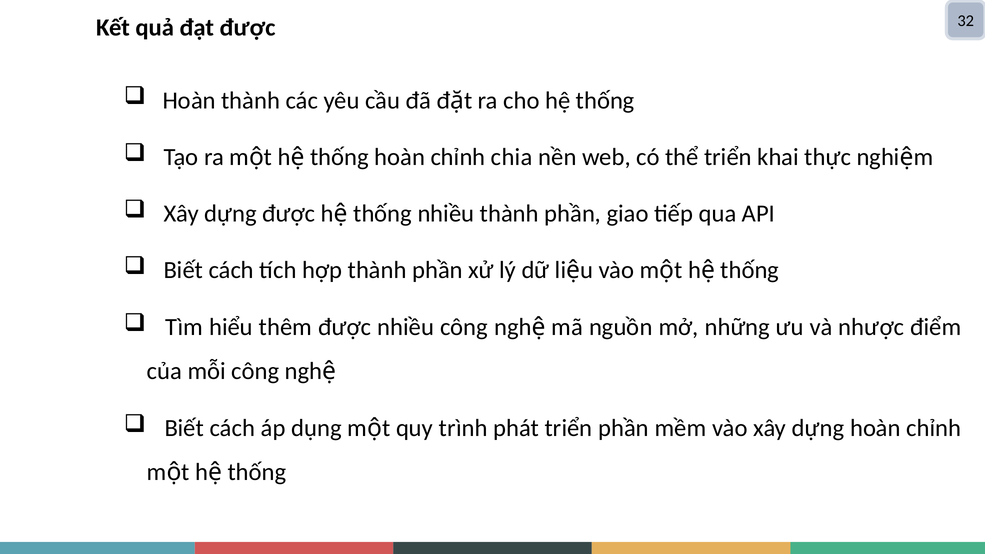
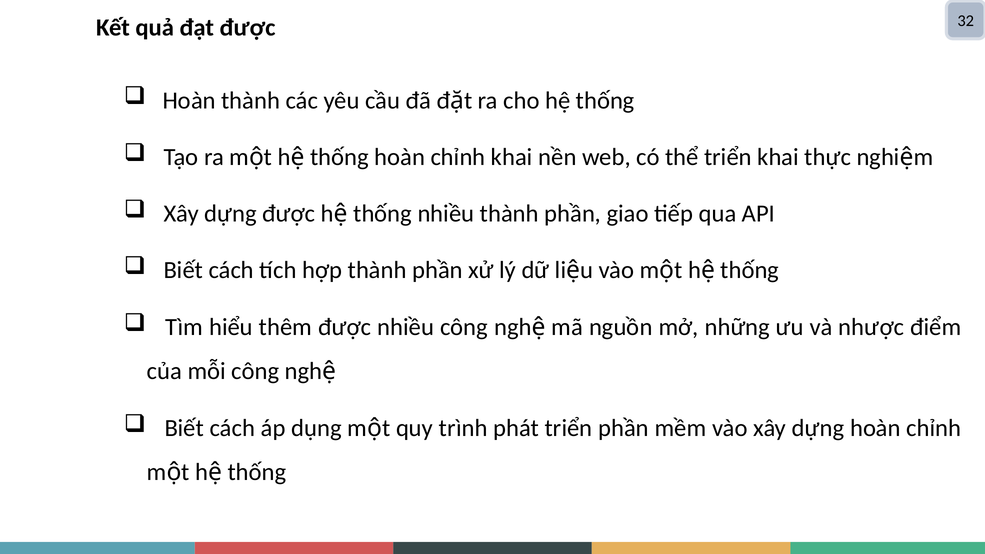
chỉnh chia: chia -> khai
